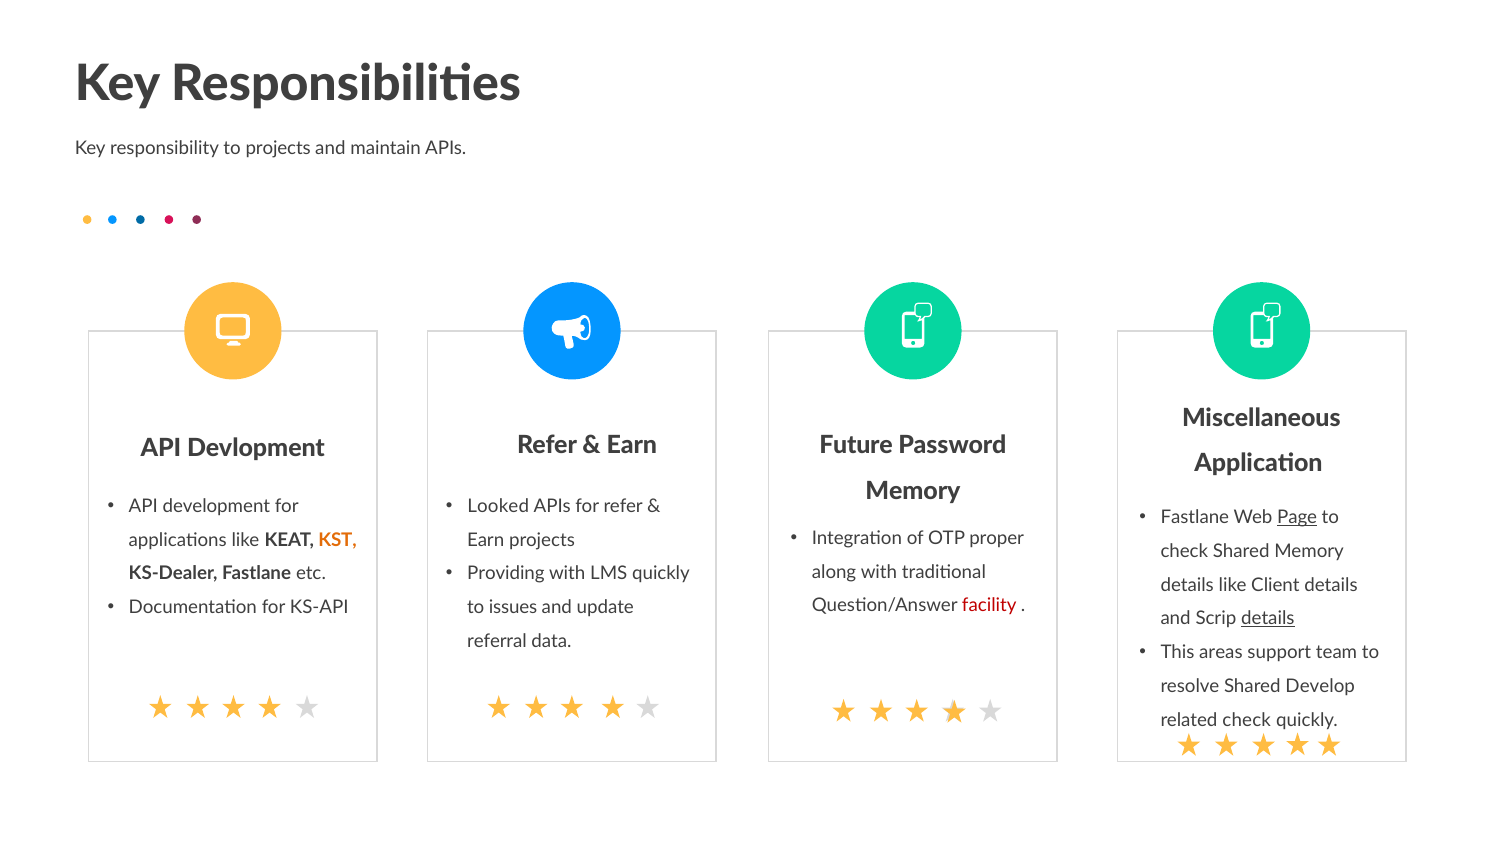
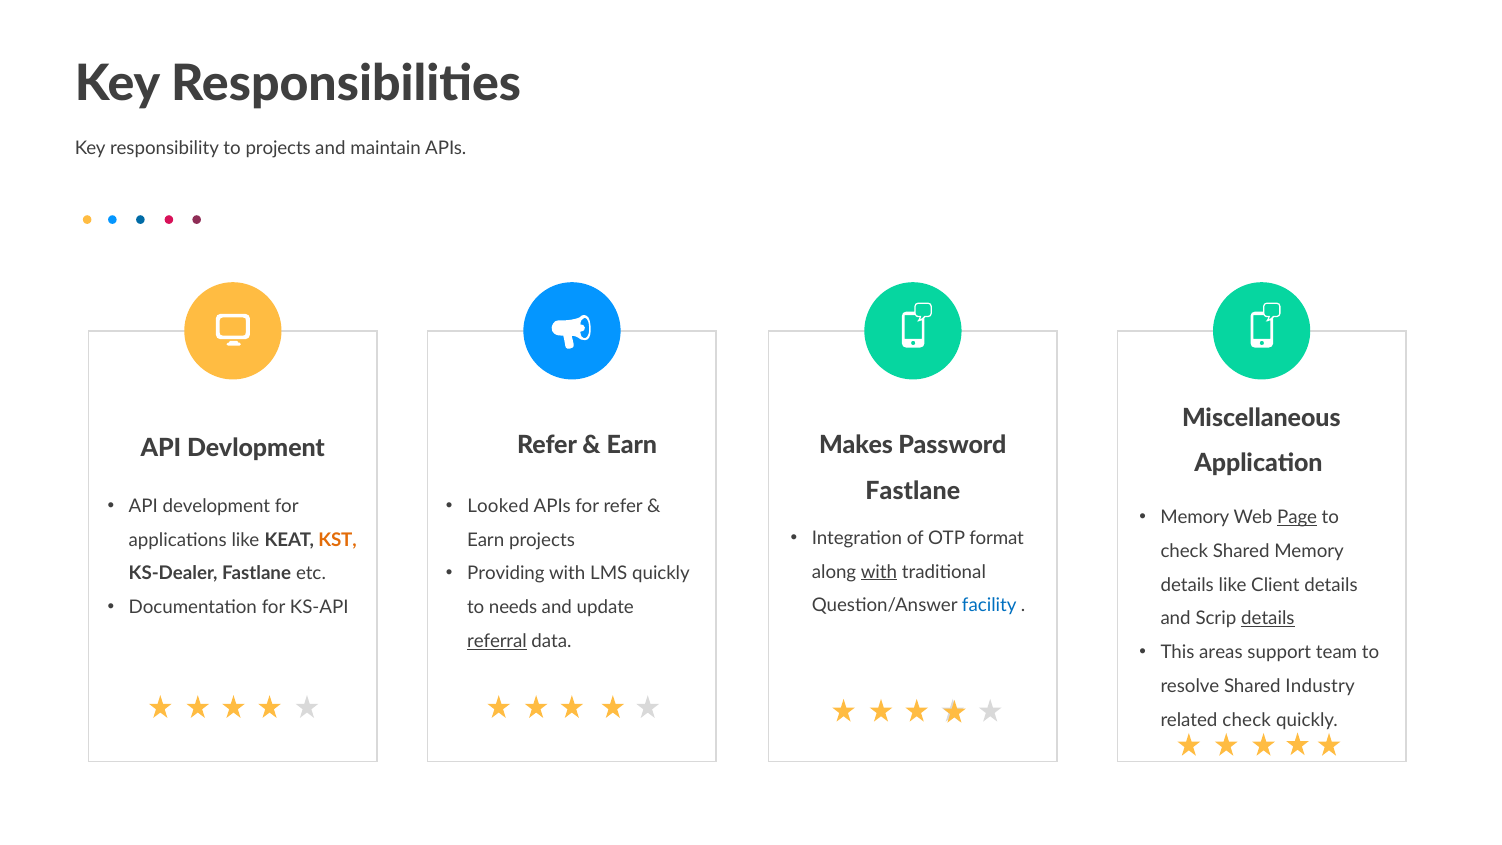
Future: Future -> Makes
Memory at (913, 491): Memory -> Fastlane
Fastlane at (1195, 517): Fastlane -> Memory
proper: proper -> format
with at (879, 572) underline: none -> present
facility colour: red -> blue
issues: issues -> needs
referral underline: none -> present
Develop: Develop -> Industry
